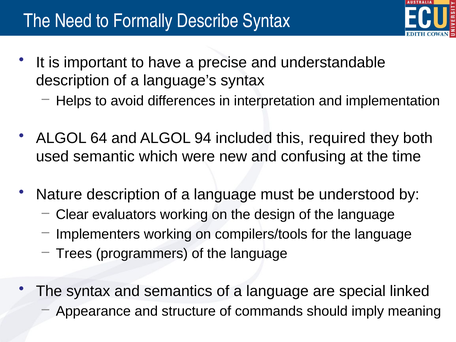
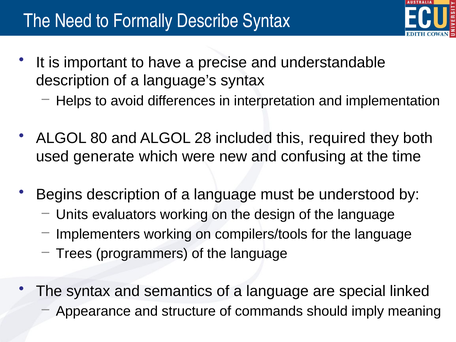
64: 64 -> 80
94: 94 -> 28
semantic: semantic -> generate
Nature: Nature -> Begins
Clear: Clear -> Units
